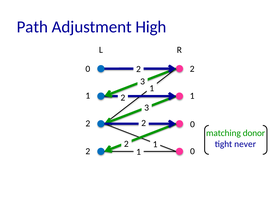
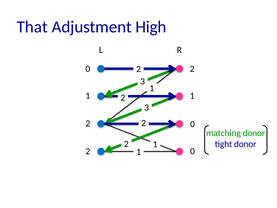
Path: Path -> That
tight never: never -> donor
